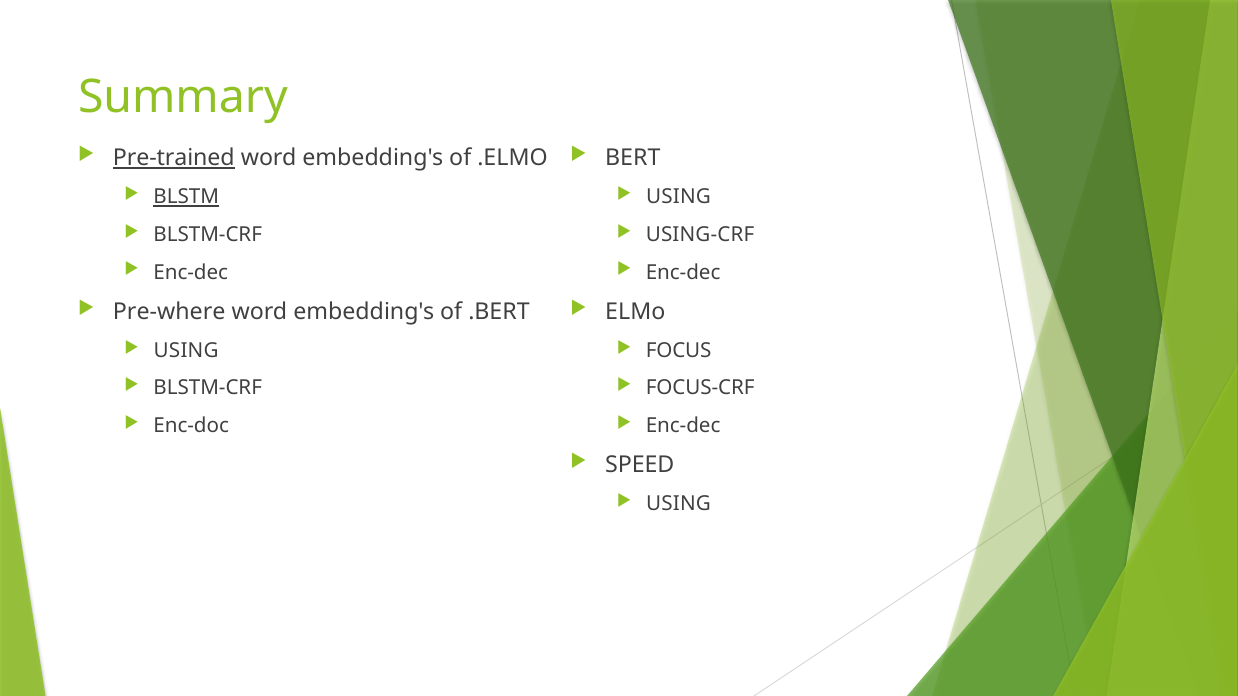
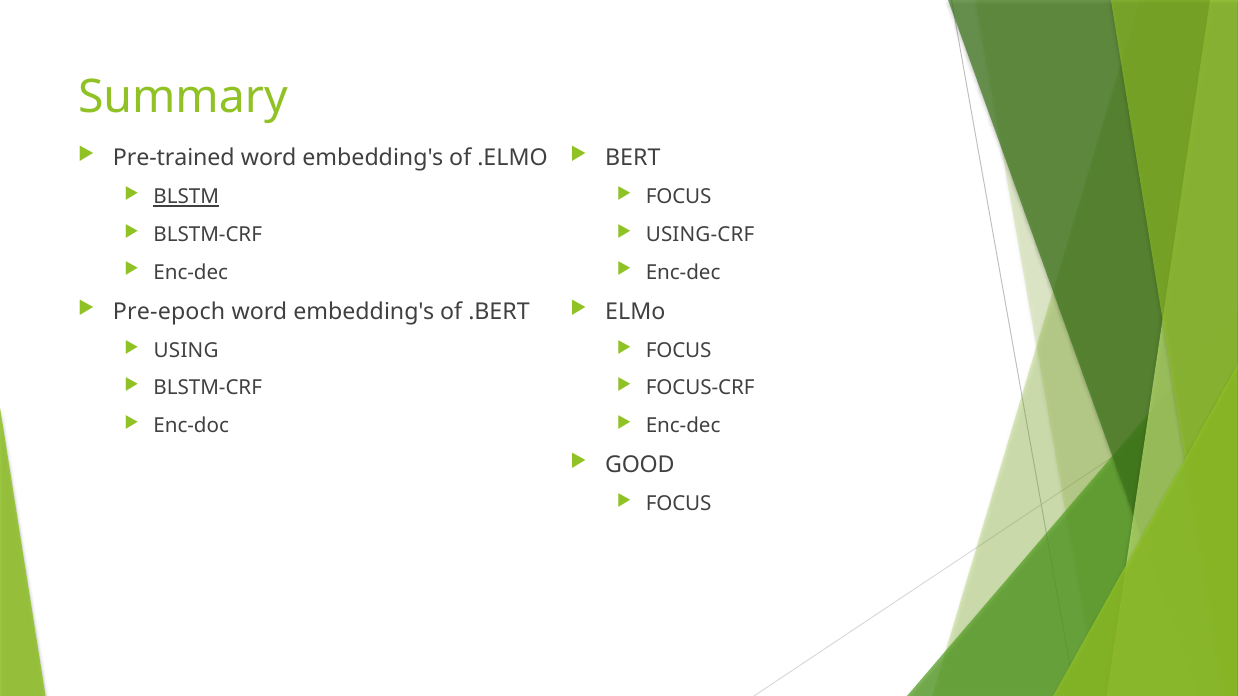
Pre-trained underline: present -> none
USING at (678, 197): USING -> FOCUS
Pre-where: Pre-where -> Pre-epoch
SPEED: SPEED -> GOOD
USING at (678, 504): USING -> FOCUS
